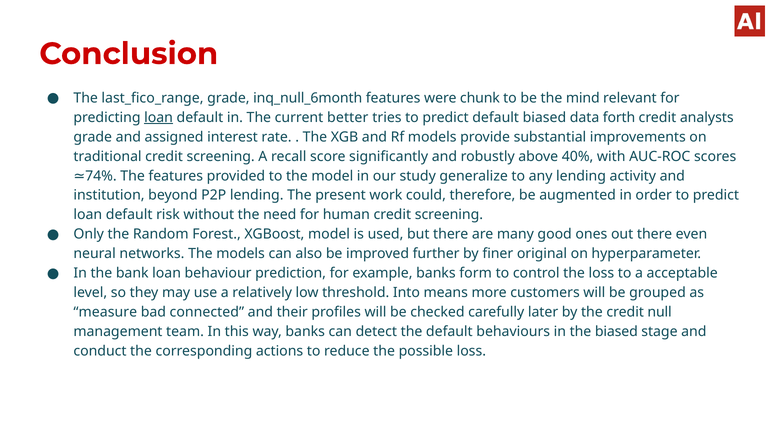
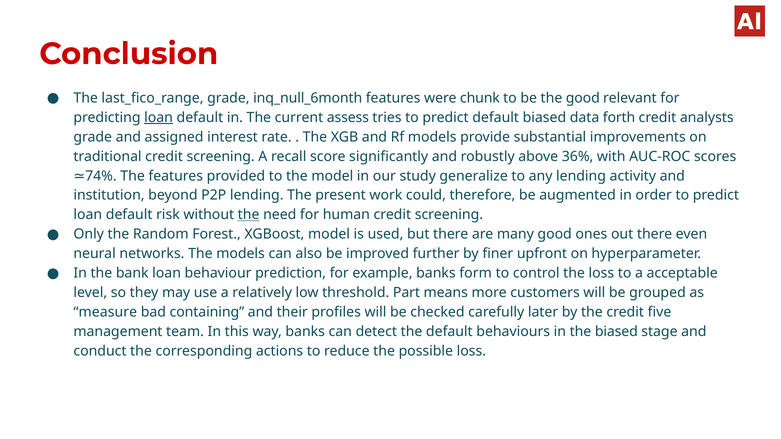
the mind: mind -> good
better: better -> assess
40%: 40% -> 36%
the at (249, 215) underline: none -> present
original: original -> upfront
Into: Into -> Part
connected: connected -> containing
null: null -> five
